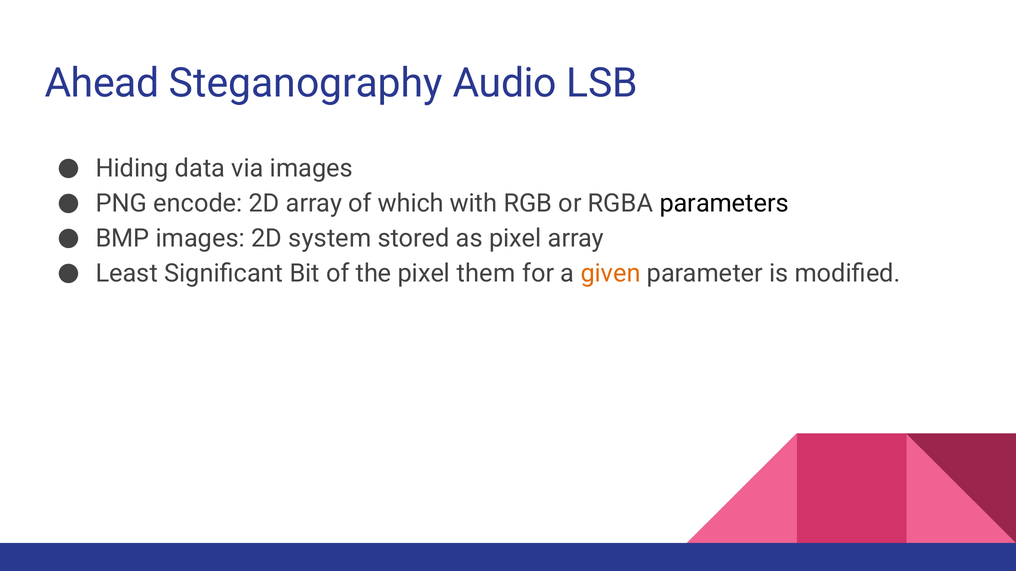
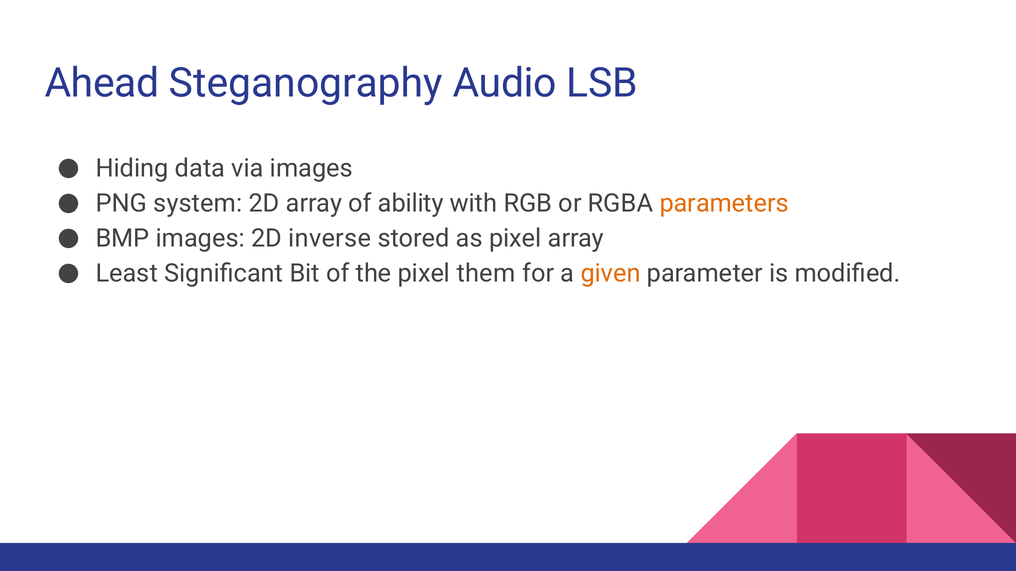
encode: encode -> system
which: which -> ability
parameters colour: black -> orange
system: system -> inverse
